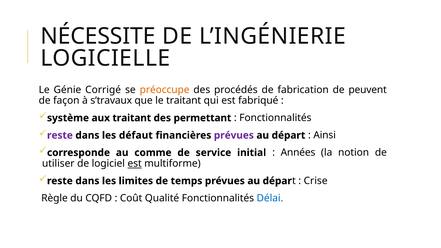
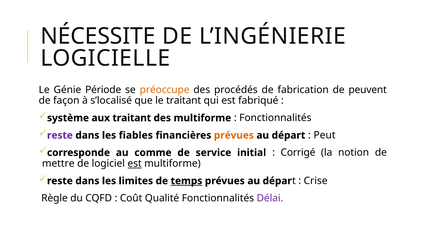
Corrigé: Corrigé -> Période
s’travaux: s’travaux -> s’localisé
des permettant: permettant -> multiforme
défaut: défaut -> fiables
prévues at (234, 135) colour: purple -> orange
Ainsi: Ainsi -> Peut
Années: Années -> Corrigé
utiliser: utiliser -> mettre
temps underline: none -> present
Délai colour: blue -> purple
